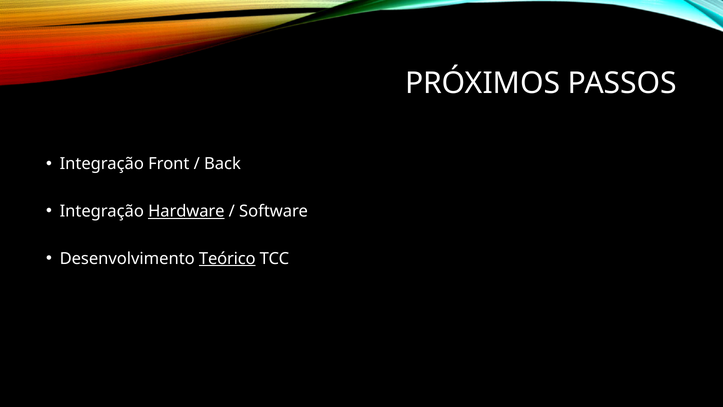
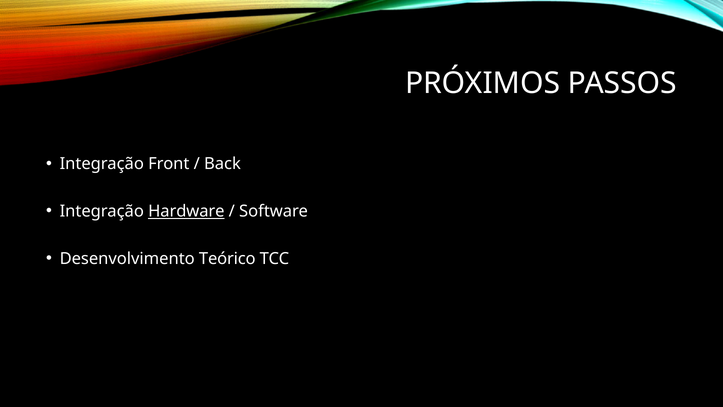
Teórico underline: present -> none
